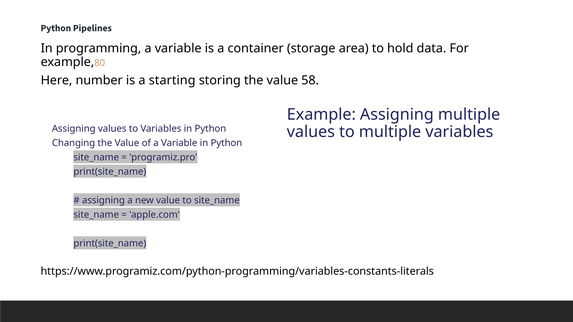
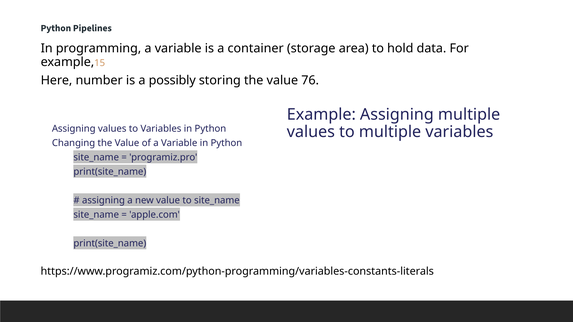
80: 80 -> 15
starting: starting -> possibly
58: 58 -> 76
